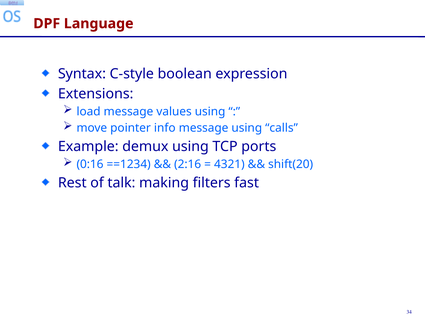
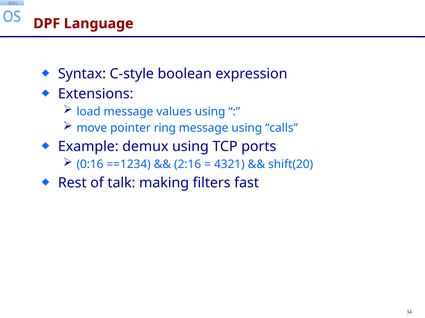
info: info -> ring
